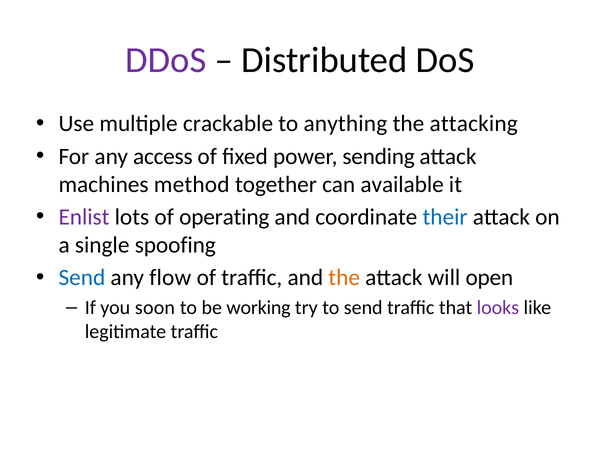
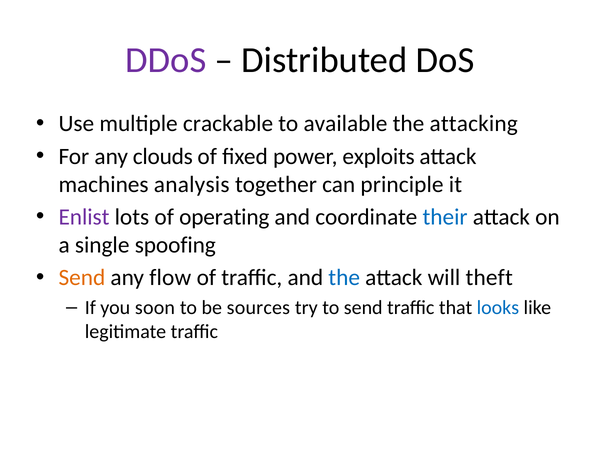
anything: anything -> available
access: access -> clouds
sending: sending -> exploits
method: method -> analysis
available: available -> principle
Send at (82, 278) colour: blue -> orange
the at (344, 278) colour: orange -> blue
open: open -> theft
working: working -> sources
looks colour: purple -> blue
